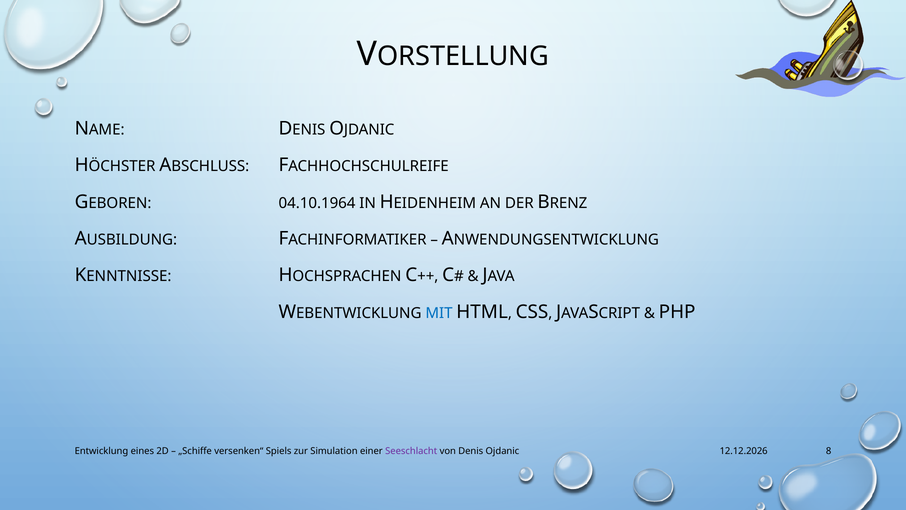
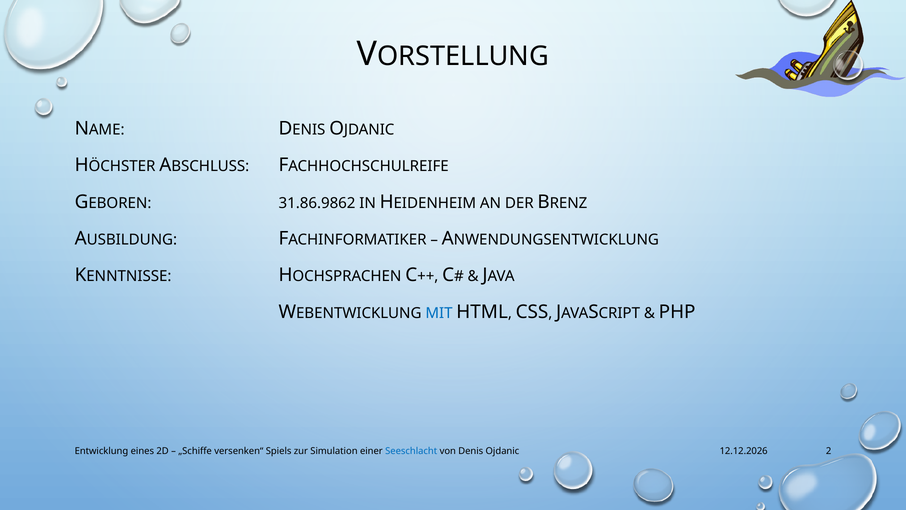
04.10.1964: 04.10.1964 -> 31.86.9862
Seeschlacht colour: purple -> blue
8: 8 -> 2
